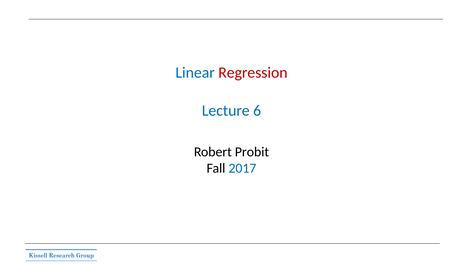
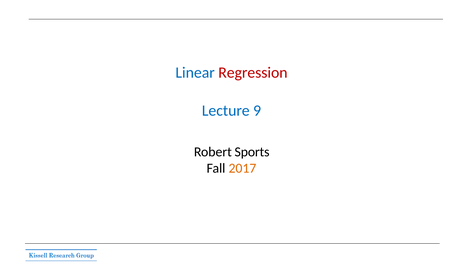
6: 6 -> 9
Probit: Probit -> Sports
2017 colour: blue -> orange
